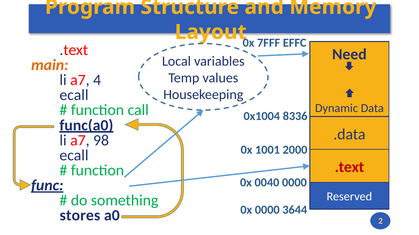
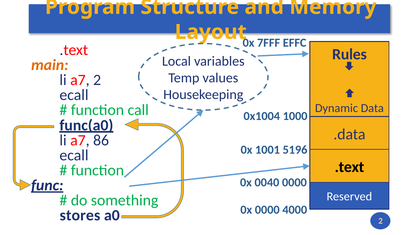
Need: Need -> Rules
a7 4: 4 -> 2
8336: 8336 -> 1000
98: 98 -> 86
2000: 2000 -> 5196
.text at (349, 167) colour: red -> black
3644: 3644 -> 4000
